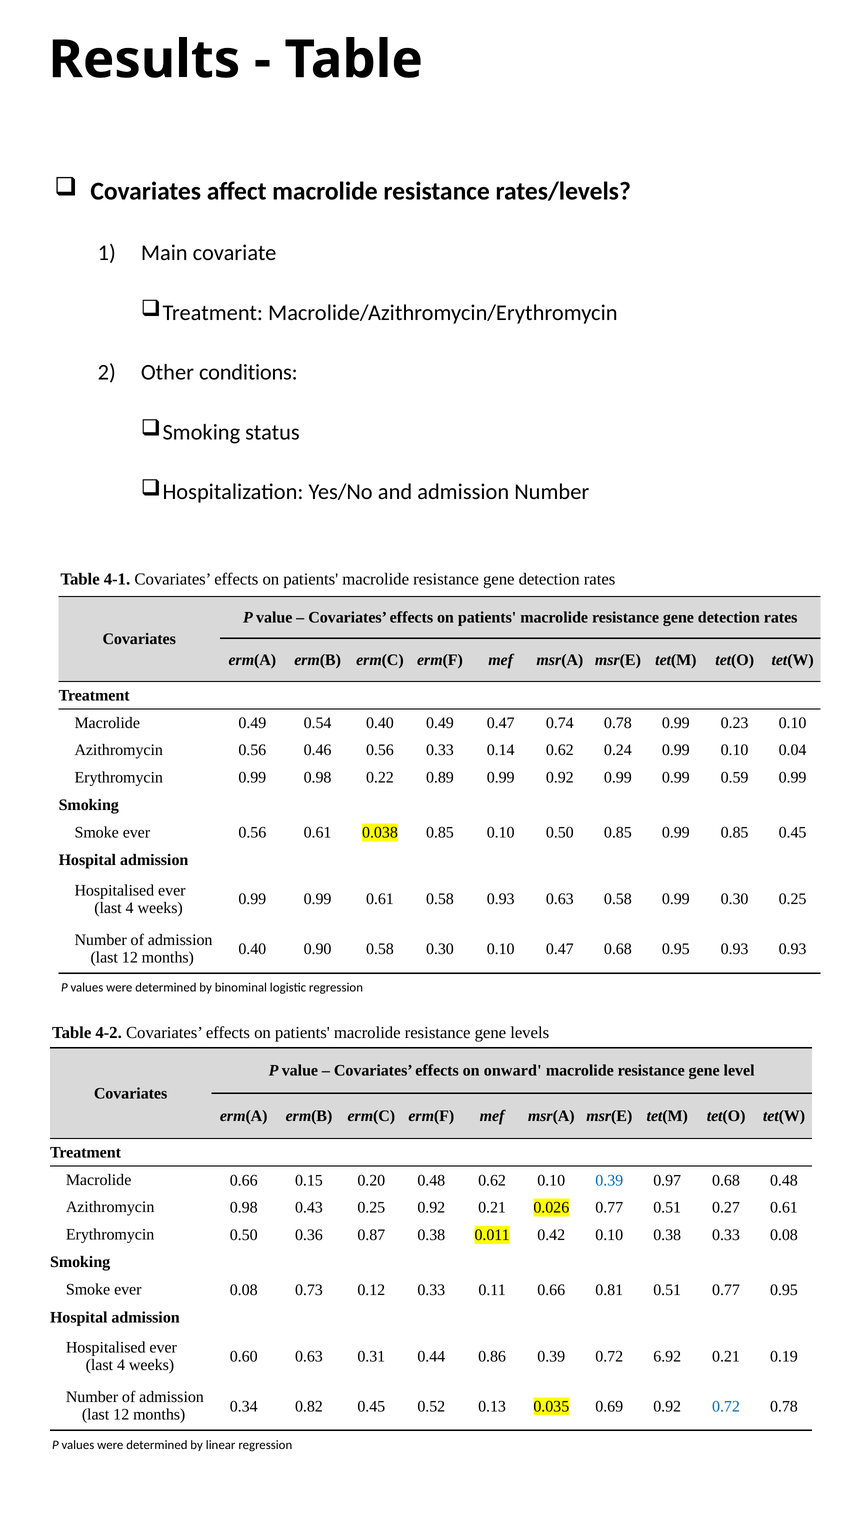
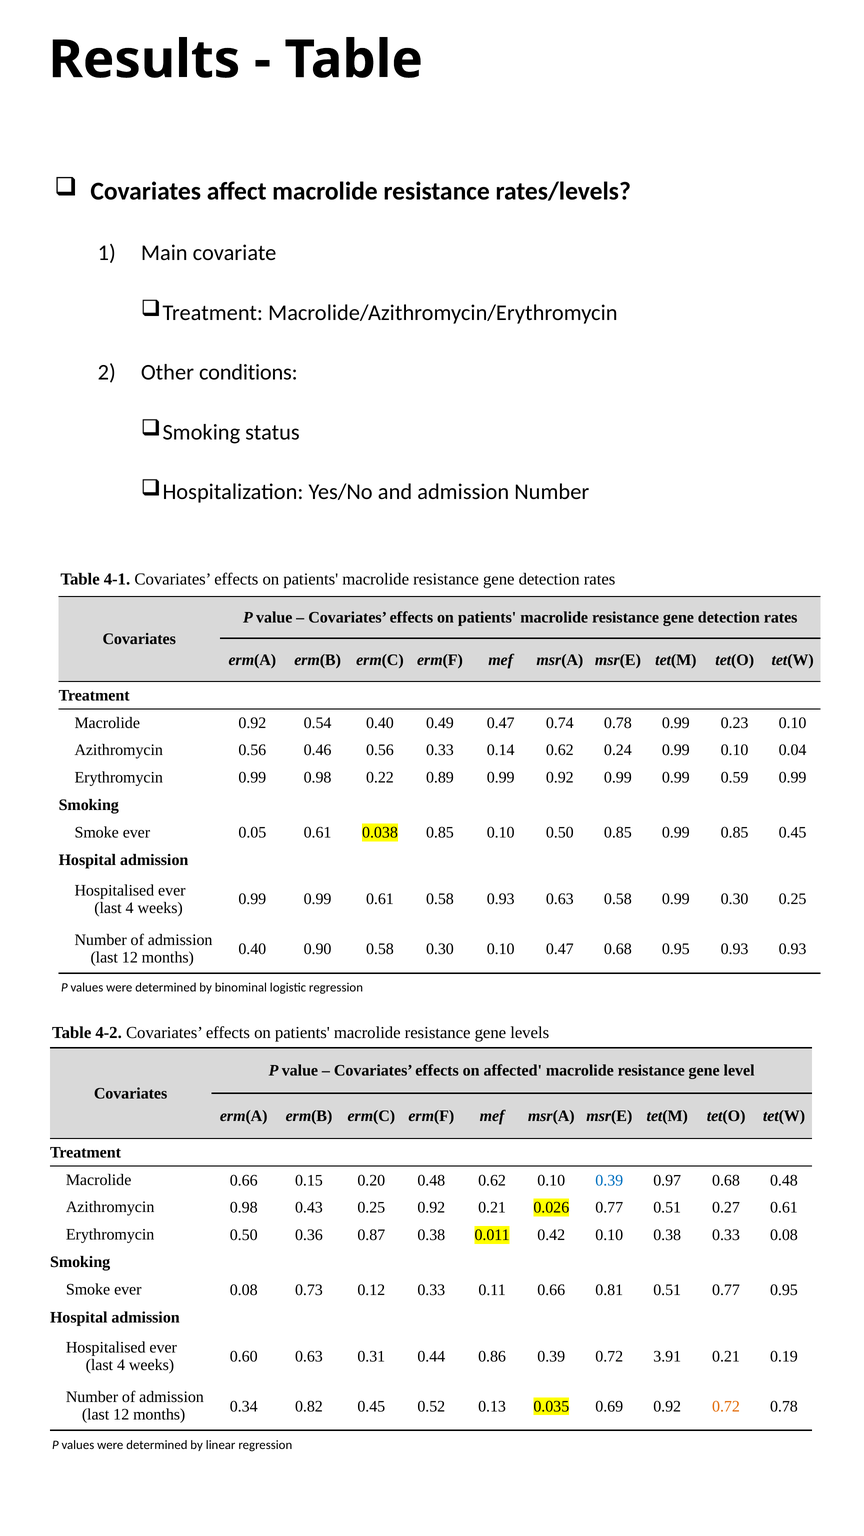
Macrolide 0.49: 0.49 -> 0.92
ever 0.56: 0.56 -> 0.05
onward: onward -> affected
6.92: 6.92 -> 3.91
0.72 at (726, 1406) colour: blue -> orange
